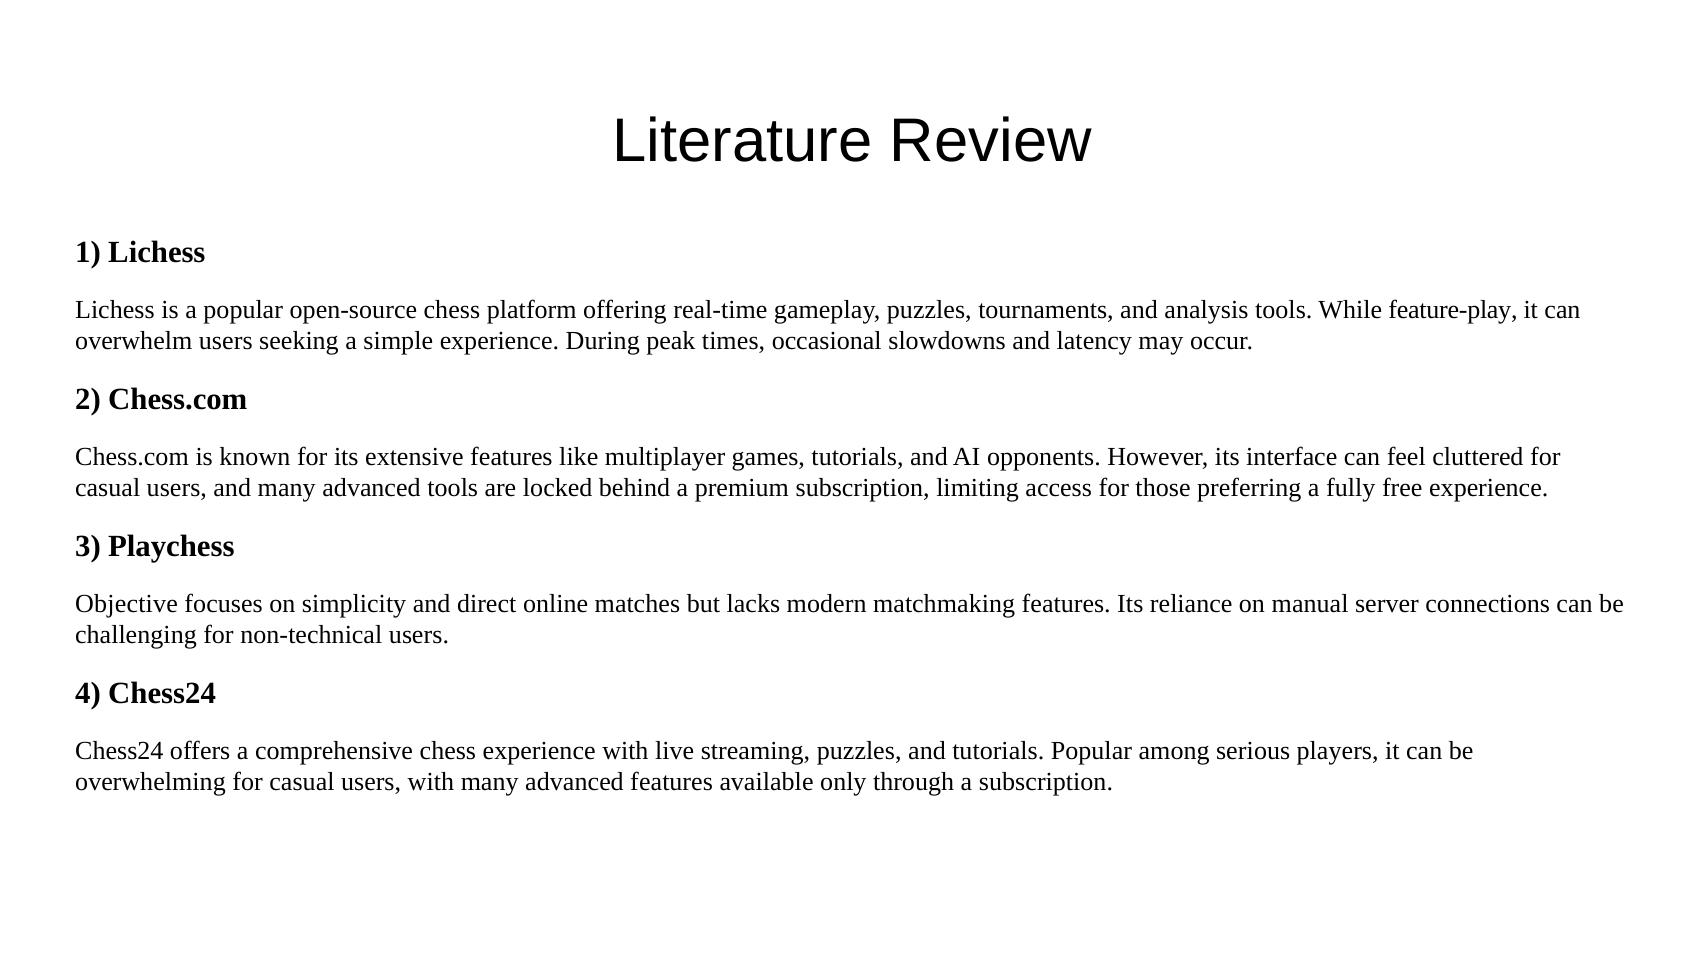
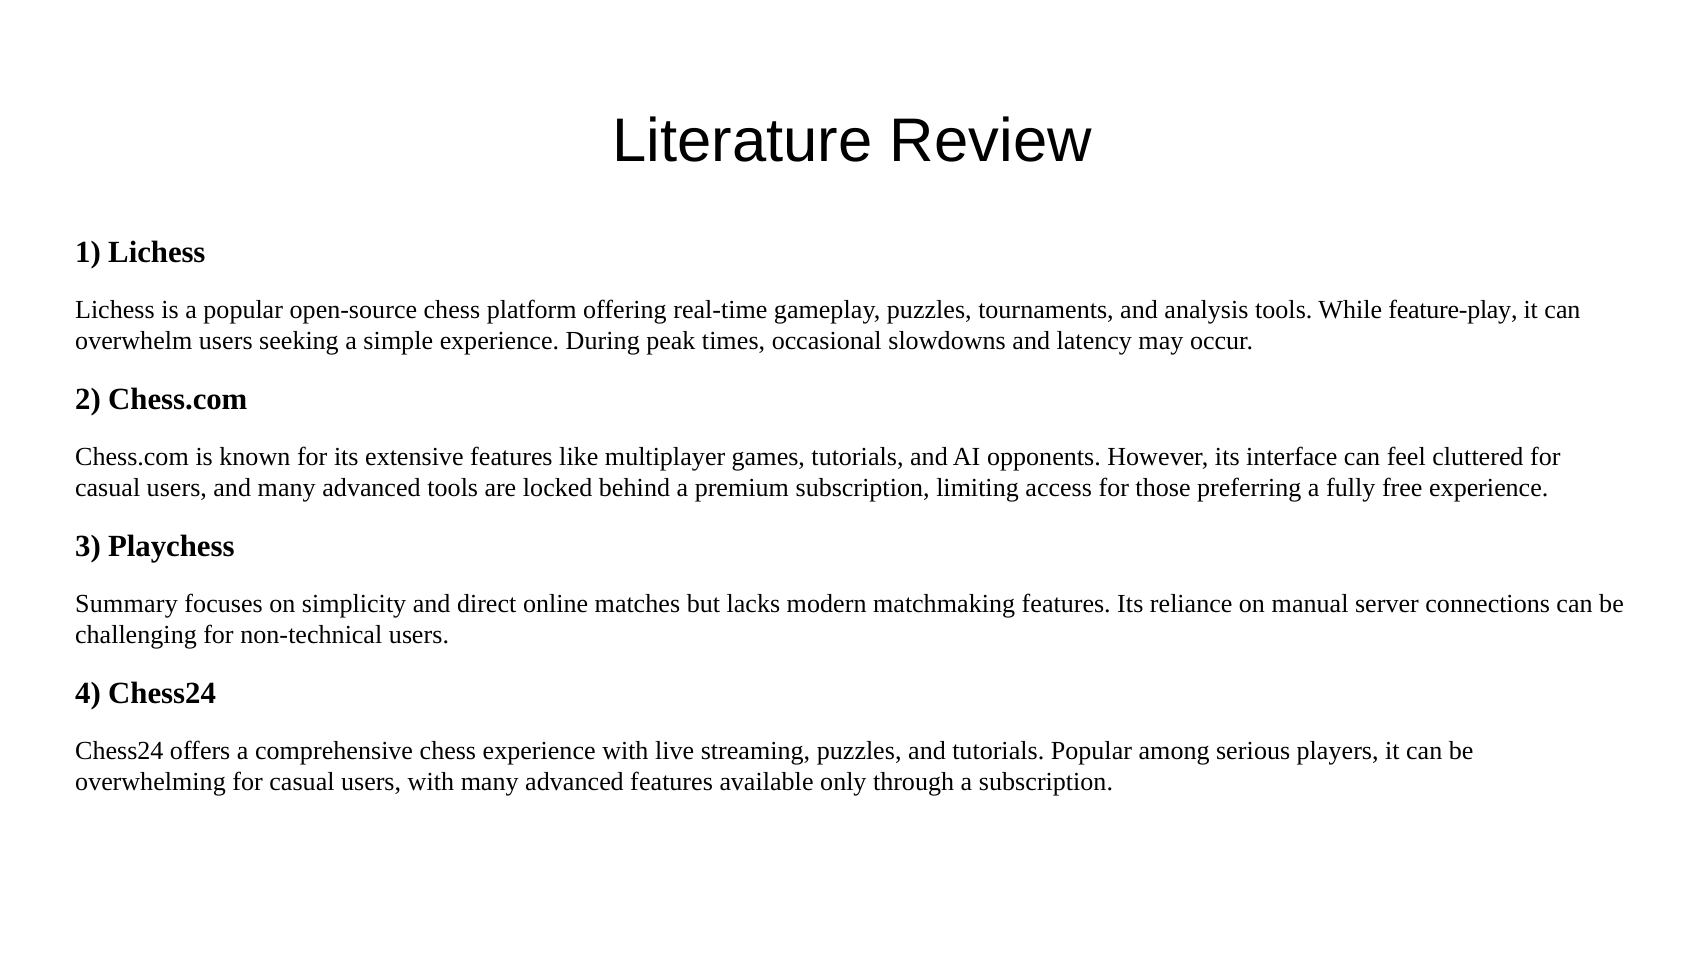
Objective: Objective -> Summary
